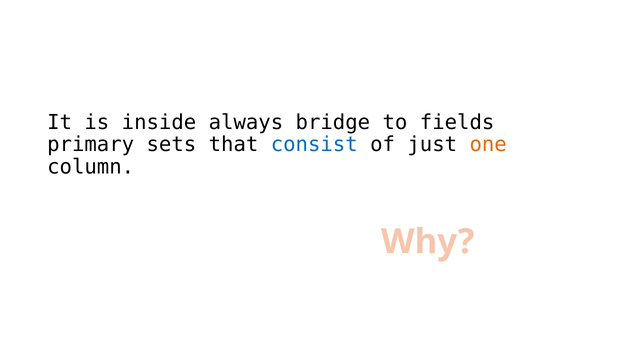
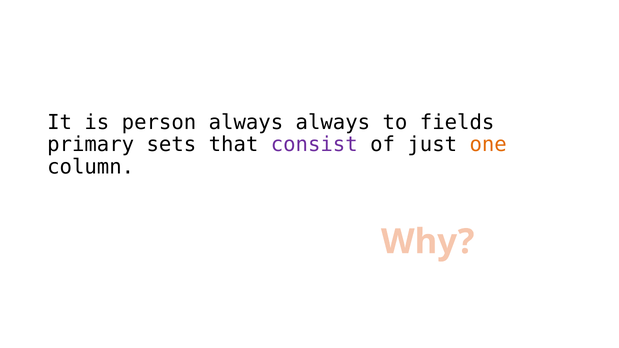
inside: inside -> person
always bridge: bridge -> always
consist colour: blue -> purple
